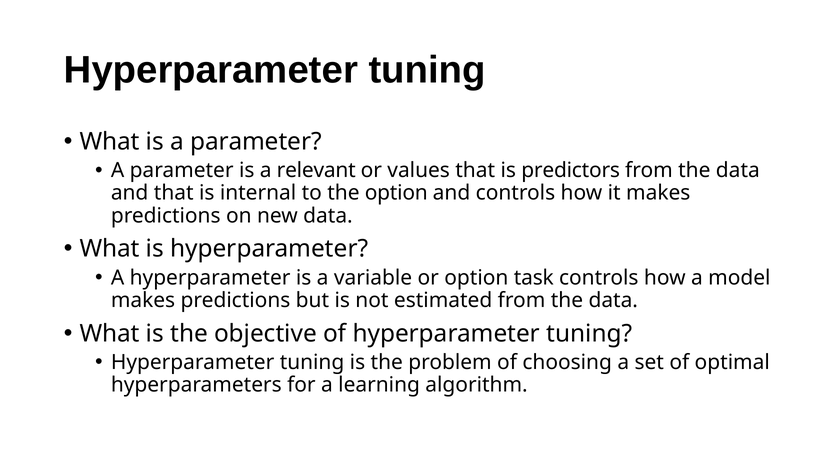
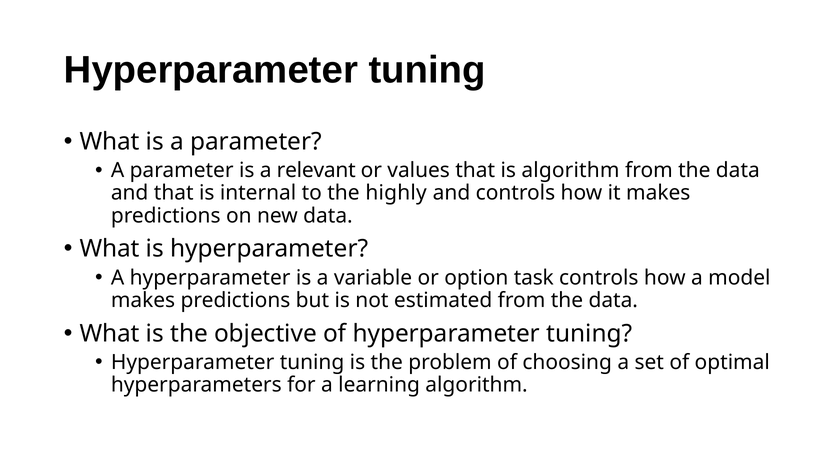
is predictors: predictors -> algorithm
the option: option -> highly
